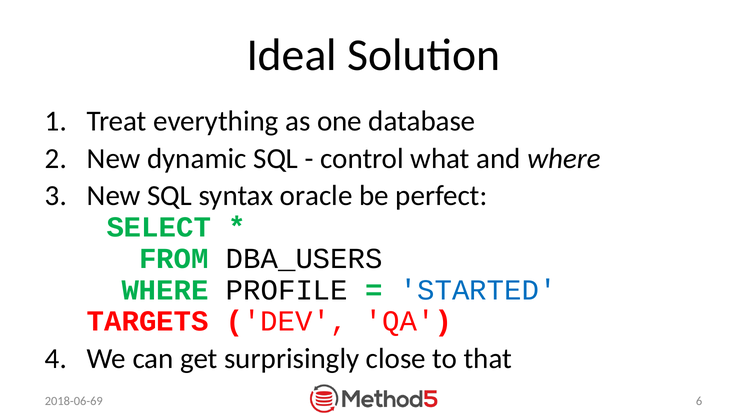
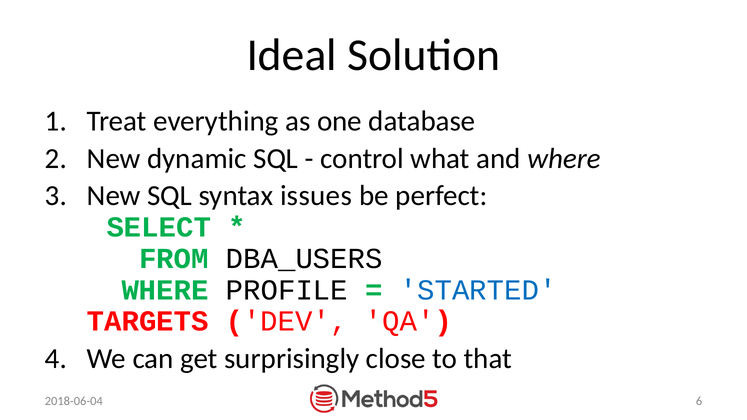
oracle: oracle -> issues
2018-06-69: 2018-06-69 -> 2018-06-04
